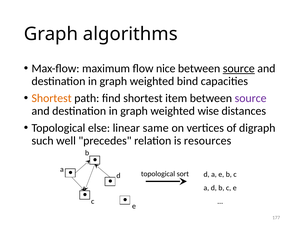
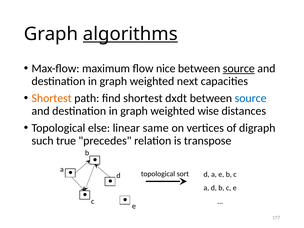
algorithms underline: none -> present
bind: bind -> next
item: item -> dxdt
source at (251, 98) colour: purple -> blue
well: well -> true
resources: resources -> transpose
